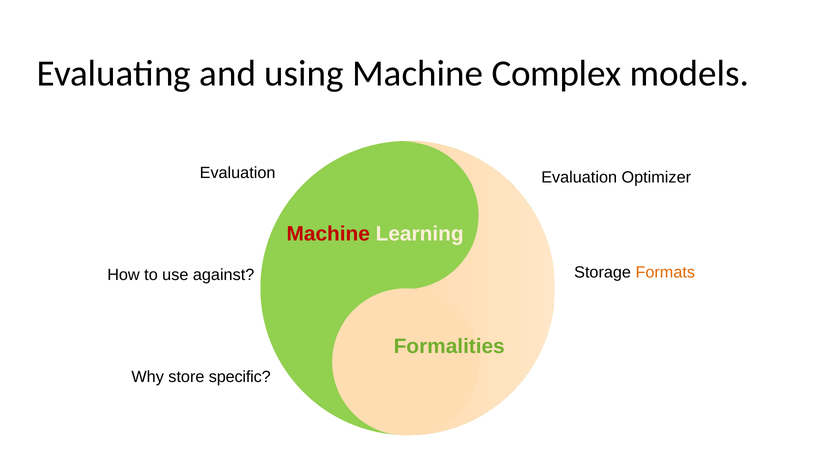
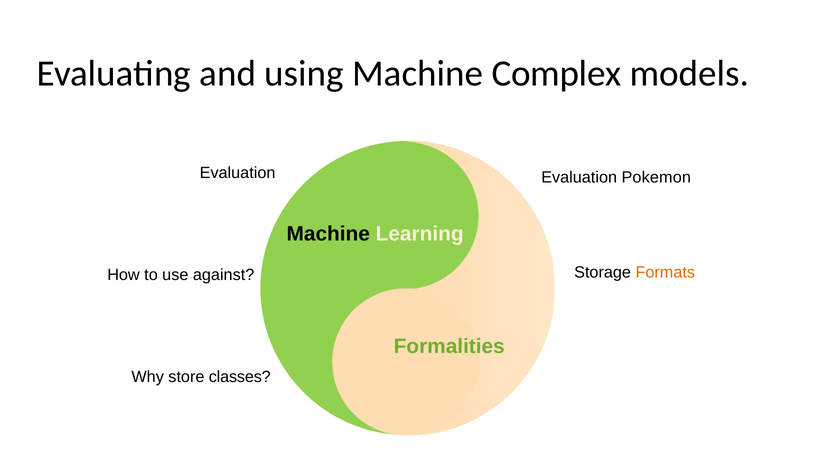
Optimizer: Optimizer -> Pokemon
Machine at (328, 234) colour: red -> black
specific: specific -> classes
